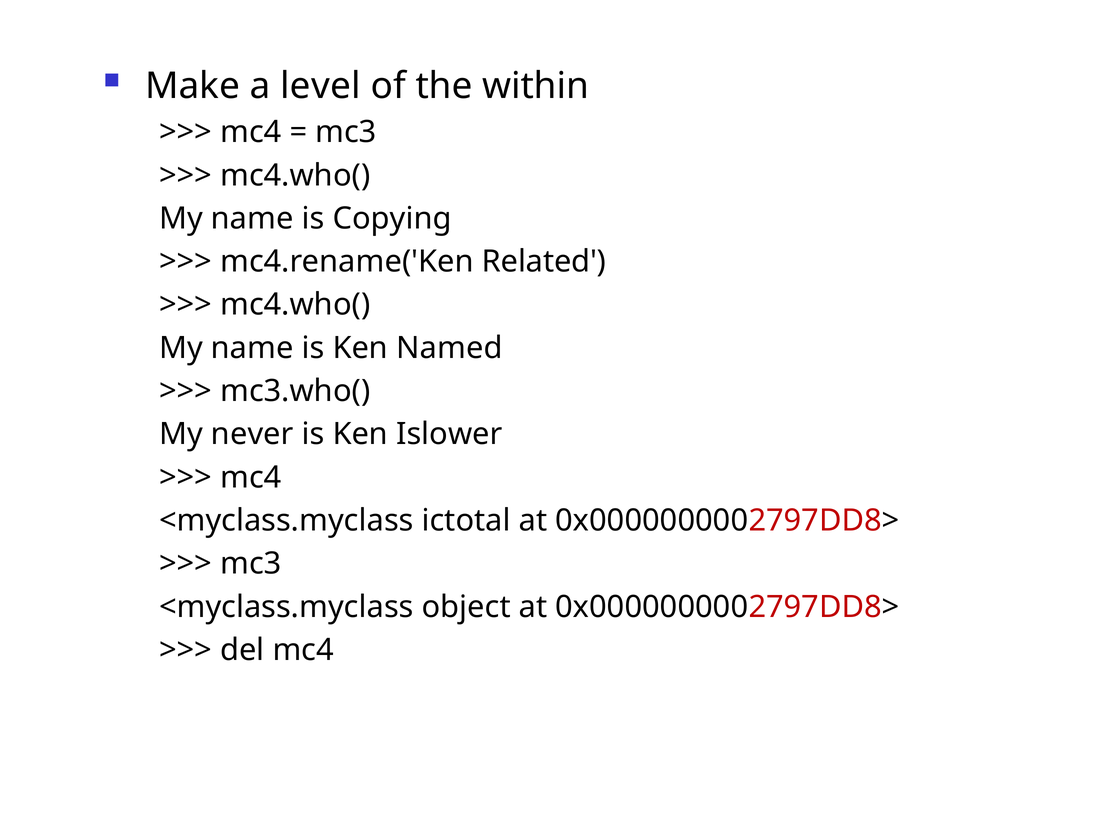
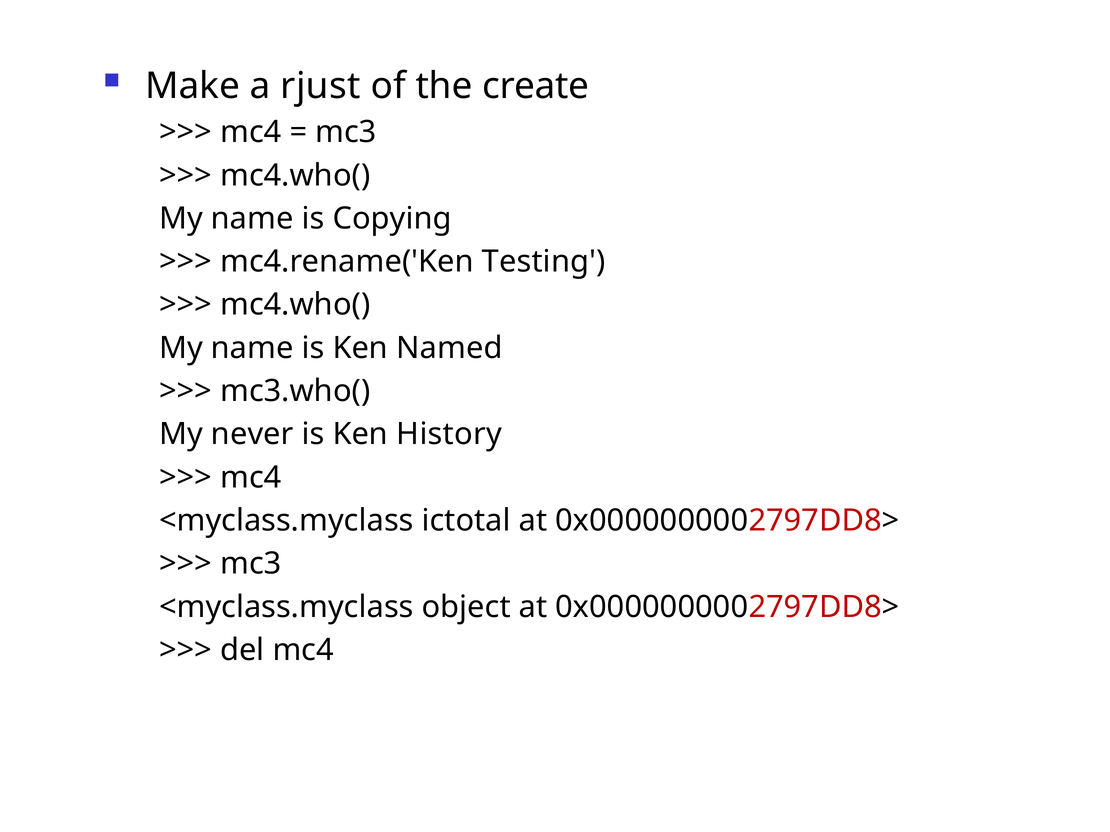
level: level -> rjust
within: within -> create
Related: Related -> Testing
Islower: Islower -> History
